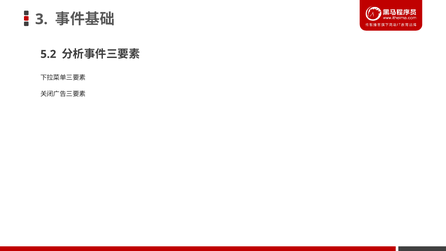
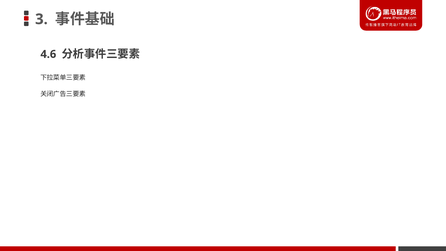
5.2: 5.2 -> 4.6
